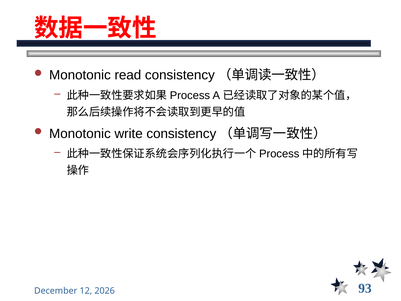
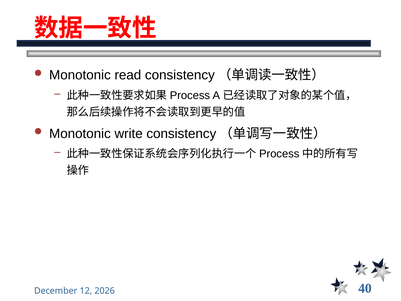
93: 93 -> 40
